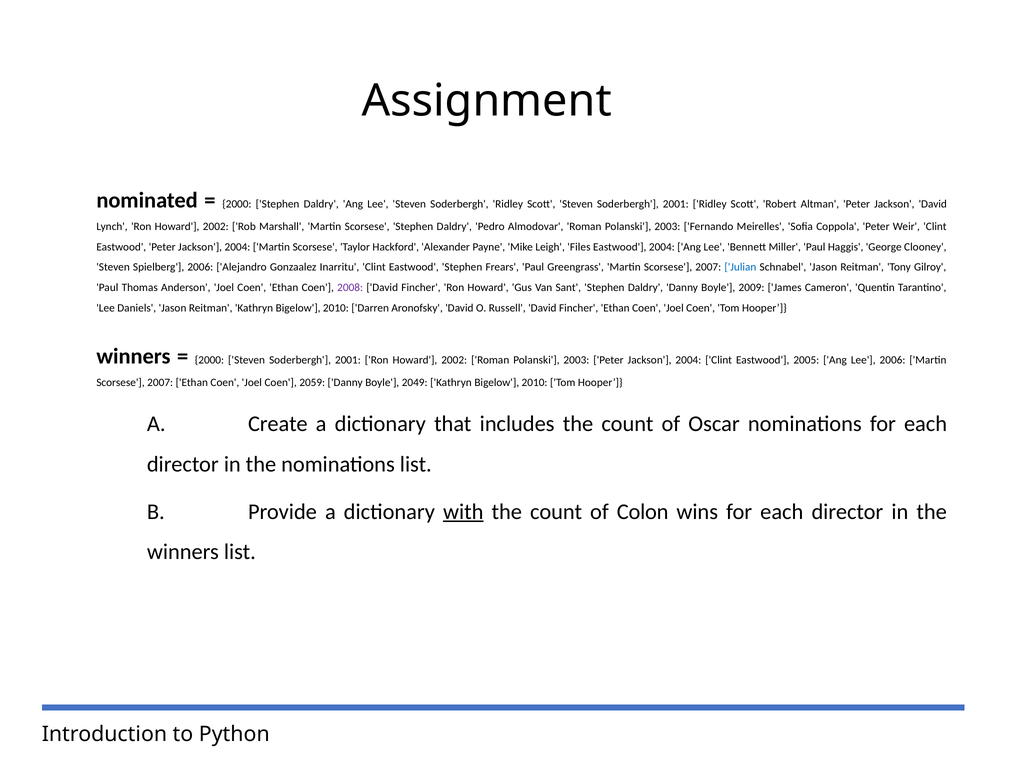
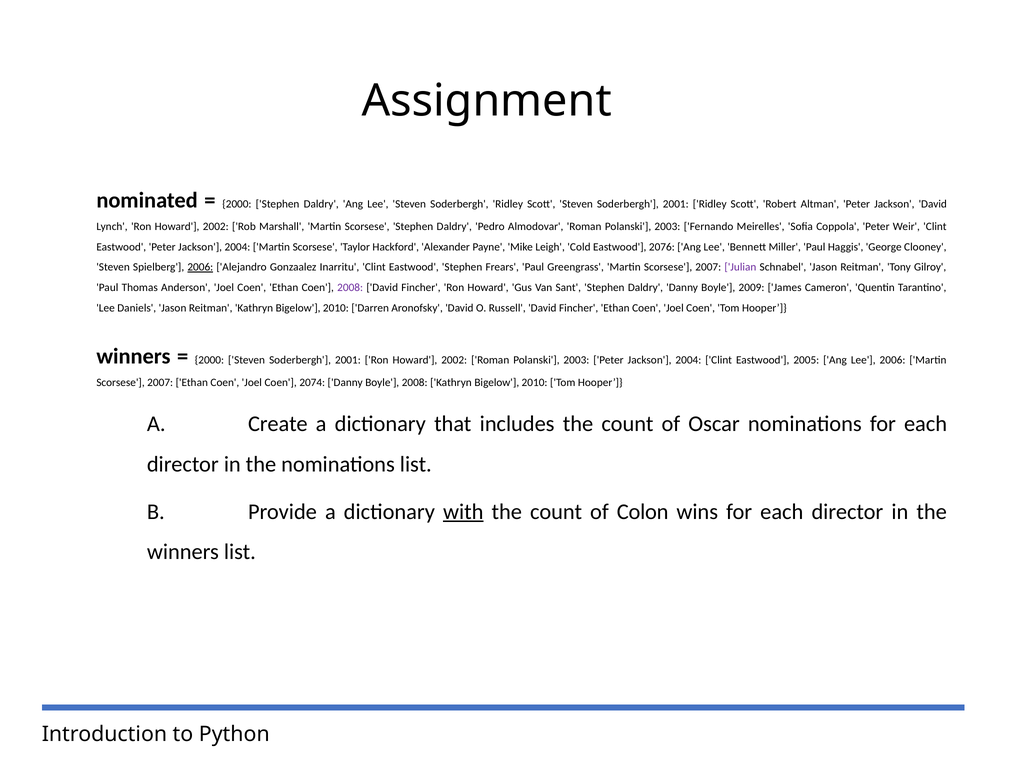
Files: Files -> Cold
Eastwood 2004: 2004 -> 2076
2006 at (200, 267) underline: none -> present
Julian colour: blue -> purple
2059: 2059 -> 2074
Boyle 2049: 2049 -> 2008
